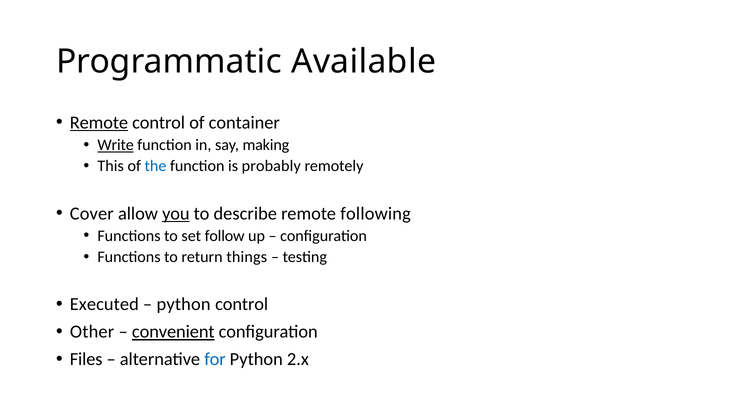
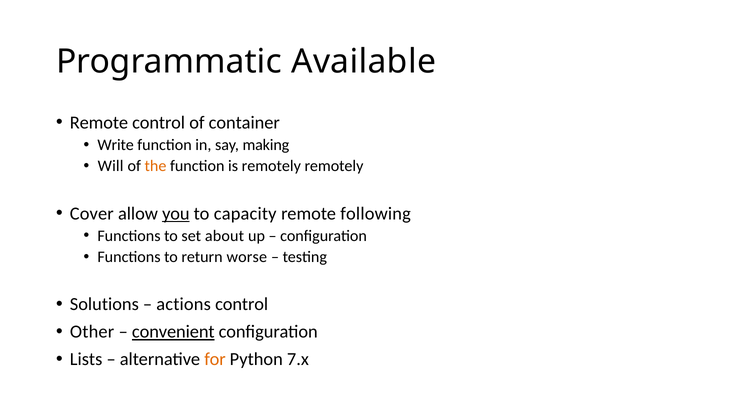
Remote at (99, 123) underline: present -> none
Write underline: present -> none
This: This -> Will
the colour: blue -> orange
is probably: probably -> remotely
describe: describe -> capacity
follow: follow -> about
things: things -> worse
Executed: Executed -> Solutions
python at (184, 305): python -> actions
Files: Files -> Lists
for colour: blue -> orange
2.x: 2.x -> 7.x
